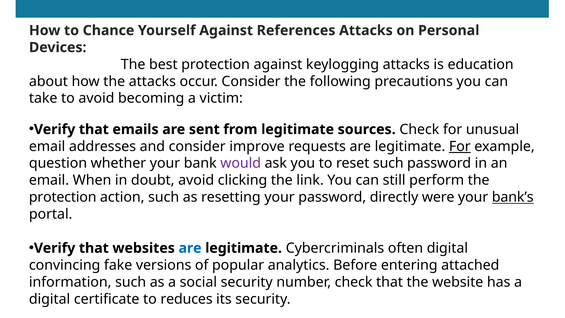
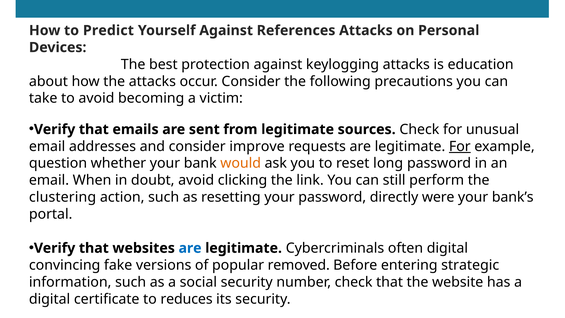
Chance: Chance -> Predict
would colour: purple -> orange
reset such: such -> long
protection at (63, 197): protection -> clustering
bank’s underline: present -> none
analytics: analytics -> removed
attached: attached -> strategic
